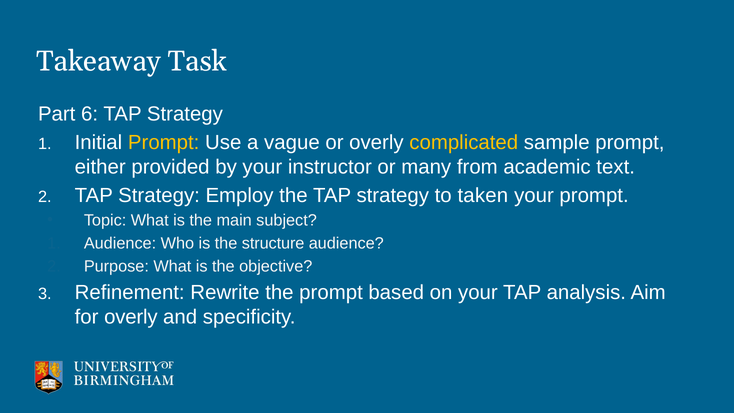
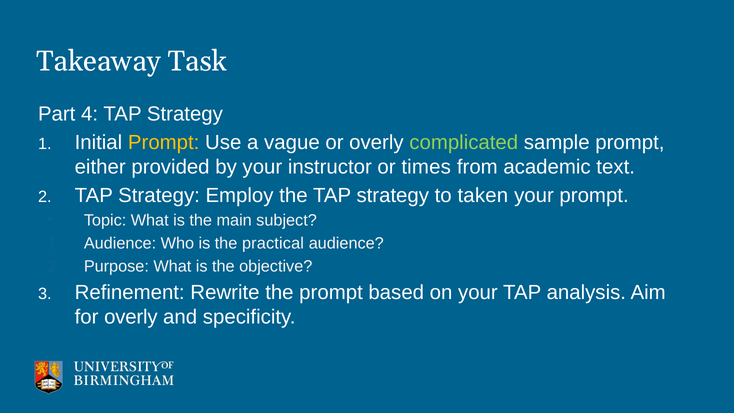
6: 6 -> 4
complicated colour: yellow -> light green
many: many -> times
structure: structure -> practical
